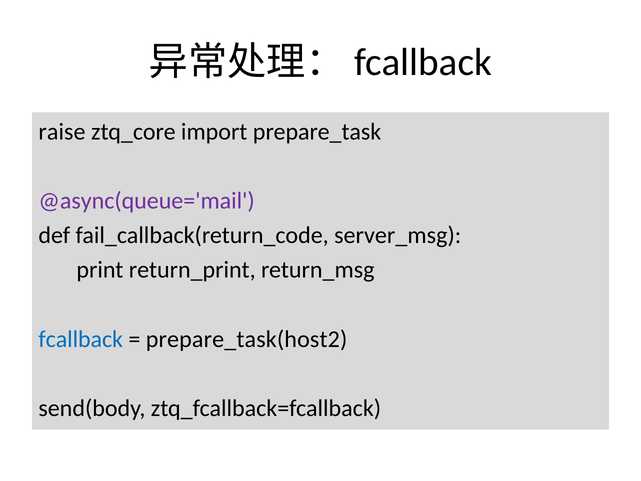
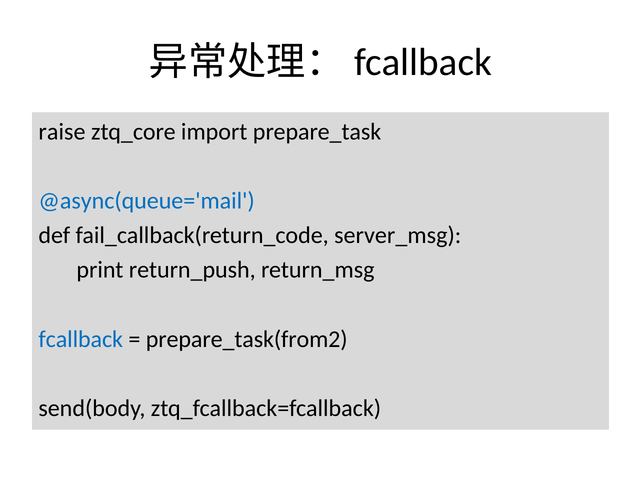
@async(queue='mail colour: purple -> blue
return_print: return_print -> return_push
prepare_task(host2: prepare_task(host2 -> prepare_task(from2
